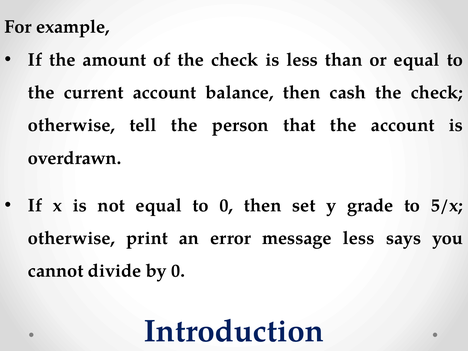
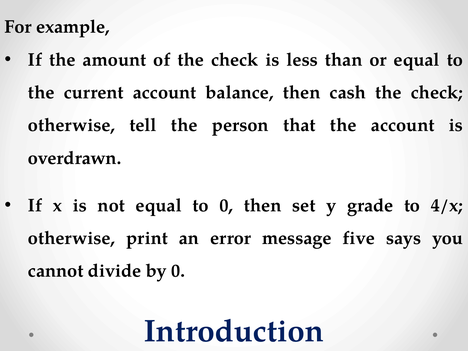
5/x: 5/x -> 4/x
message less: less -> five
